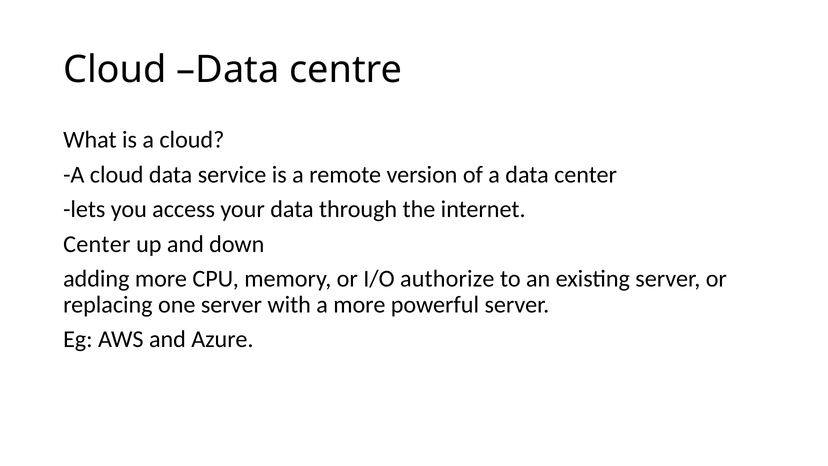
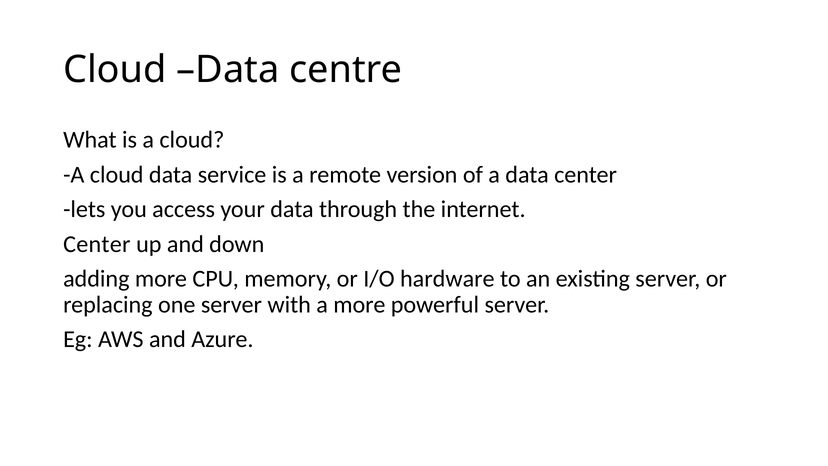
authorize: authorize -> hardware
